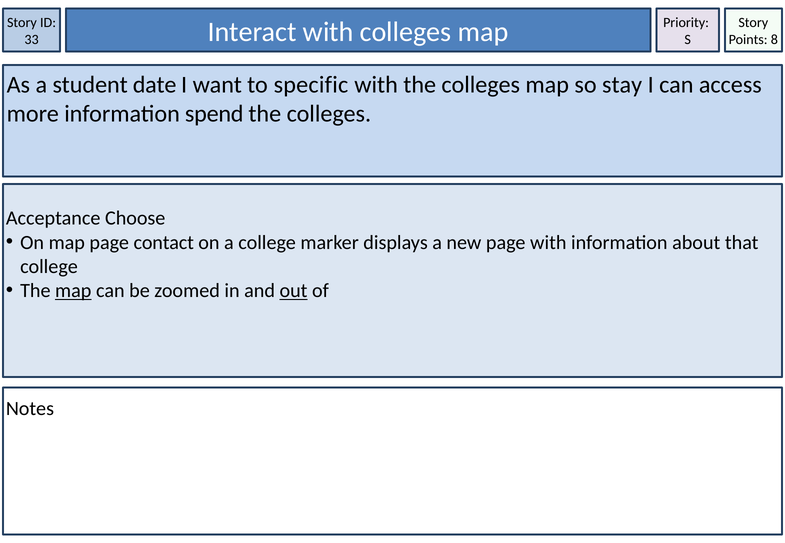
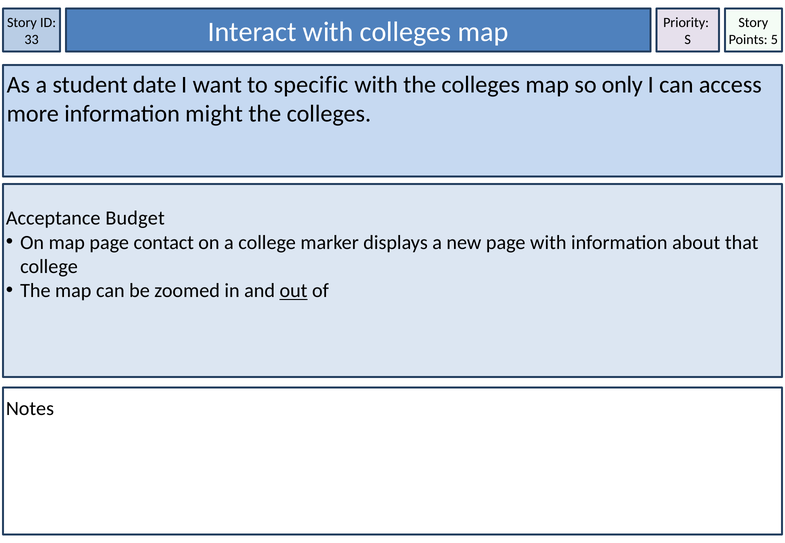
8: 8 -> 5
stay: stay -> only
spend: spend -> might
Choose: Choose -> Budget
map at (73, 291) underline: present -> none
